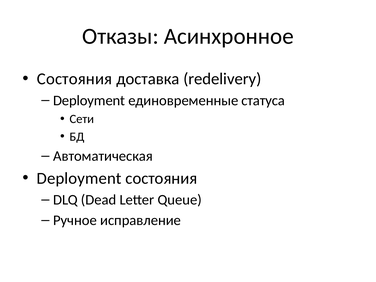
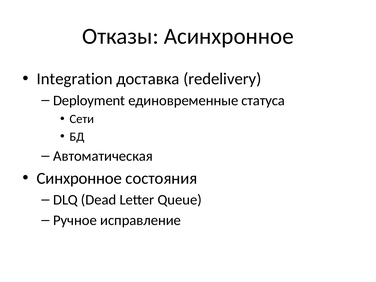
Состояния at (75, 79): Состояния -> Integration
Deployment at (79, 178): Deployment -> Синхронное
